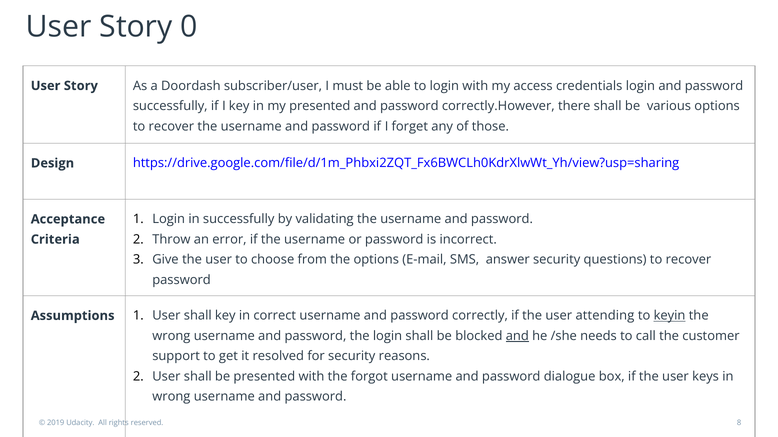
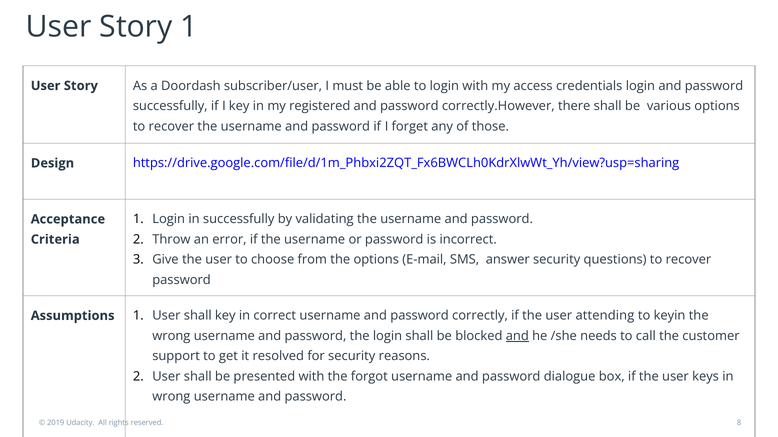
Story 0: 0 -> 1
my presented: presented -> registered
keyin underline: present -> none
